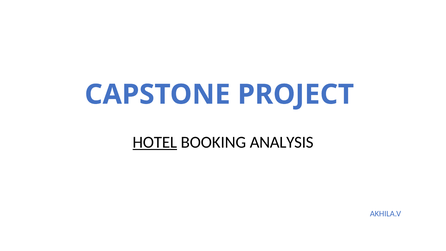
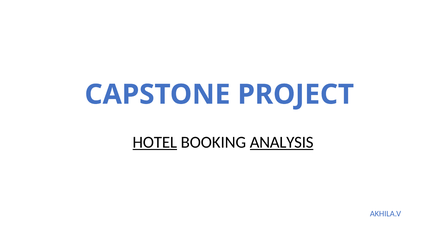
ANALYSIS underline: none -> present
